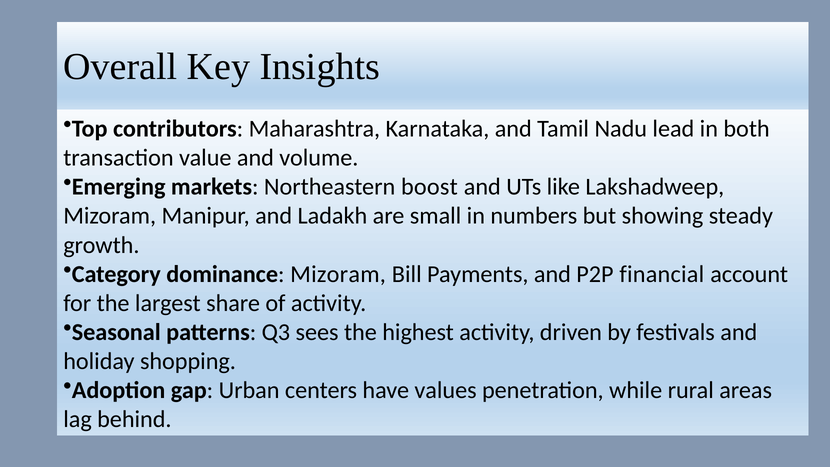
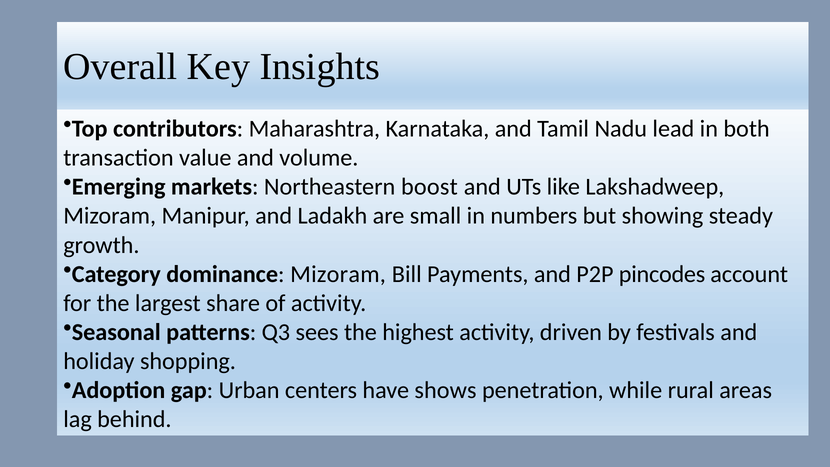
financial: financial -> pincodes
values: values -> shows
